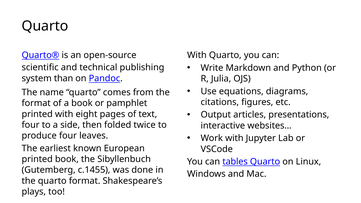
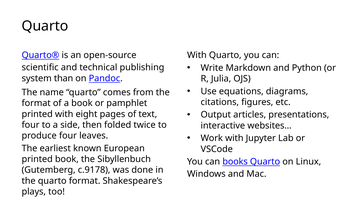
tables: tables -> books
c.1455: c.1455 -> c.9178
